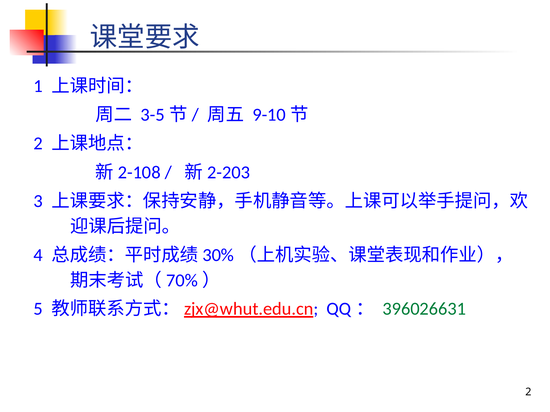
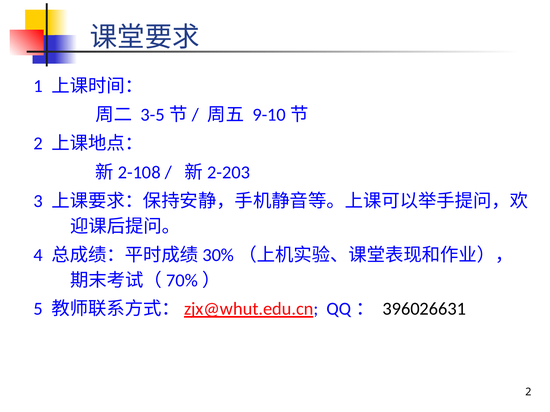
396026631 colour: green -> black
